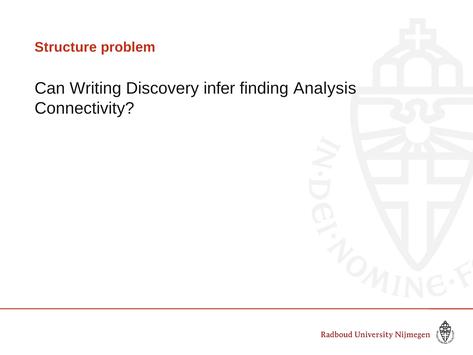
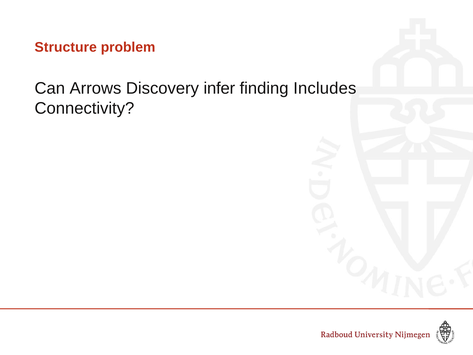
Writing: Writing -> Arrows
Analysis: Analysis -> Includes
